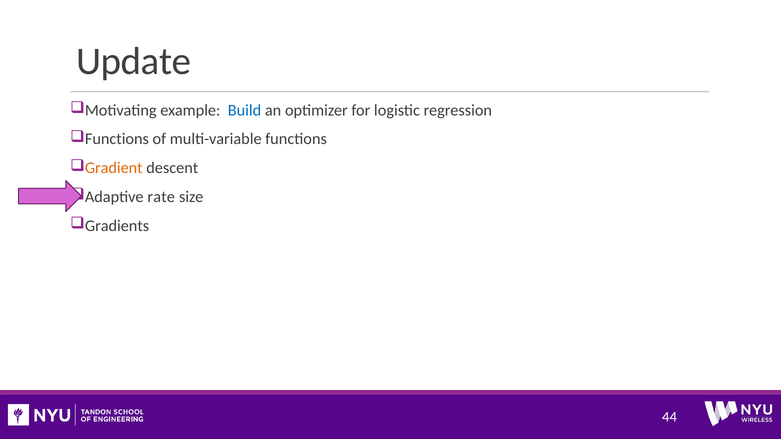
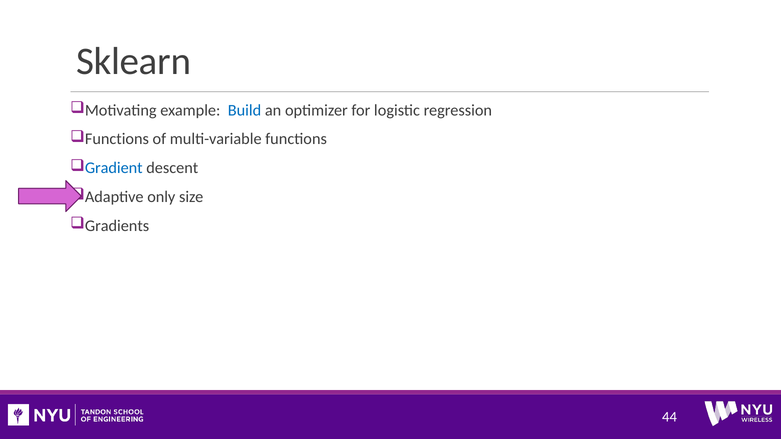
Update: Update -> Sklearn
Gradient colour: orange -> blue
rate: rate -> only
